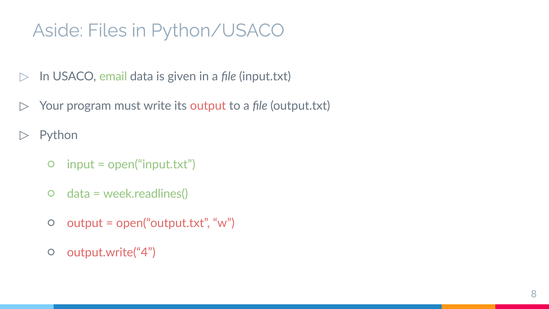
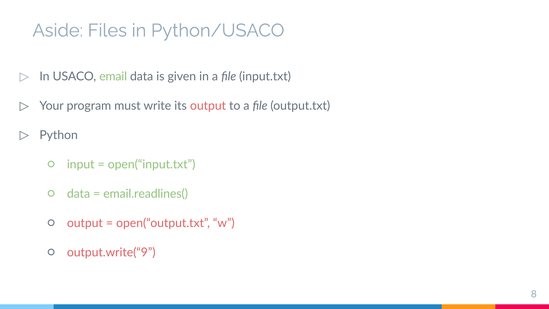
week.readlines(: week.readlines( -> email.readlines(
output.write(“4: output.write(“4 -> output.write(“9
